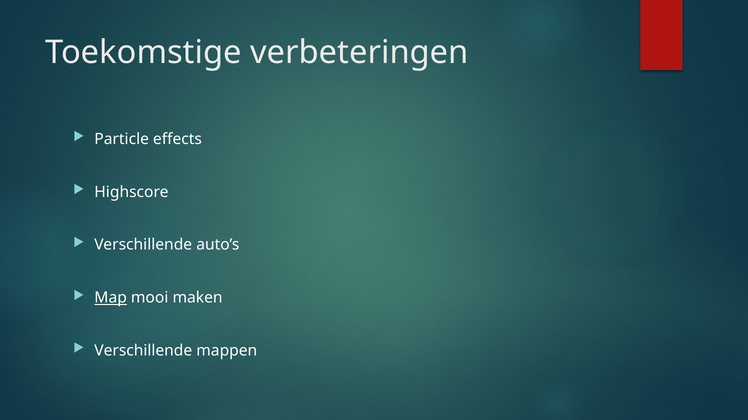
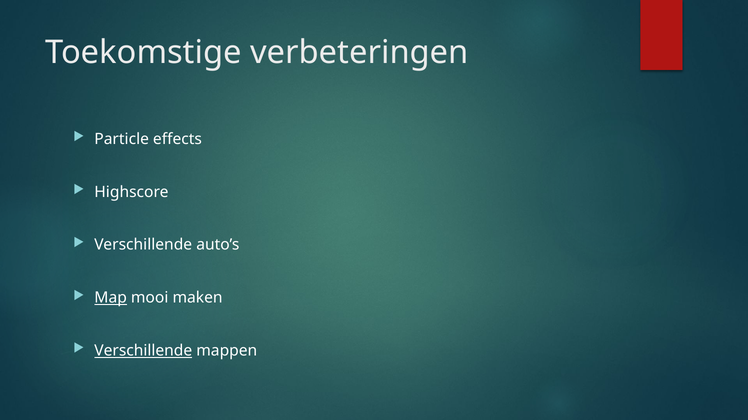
Verschillende at (143, 351) underline: none -> present
